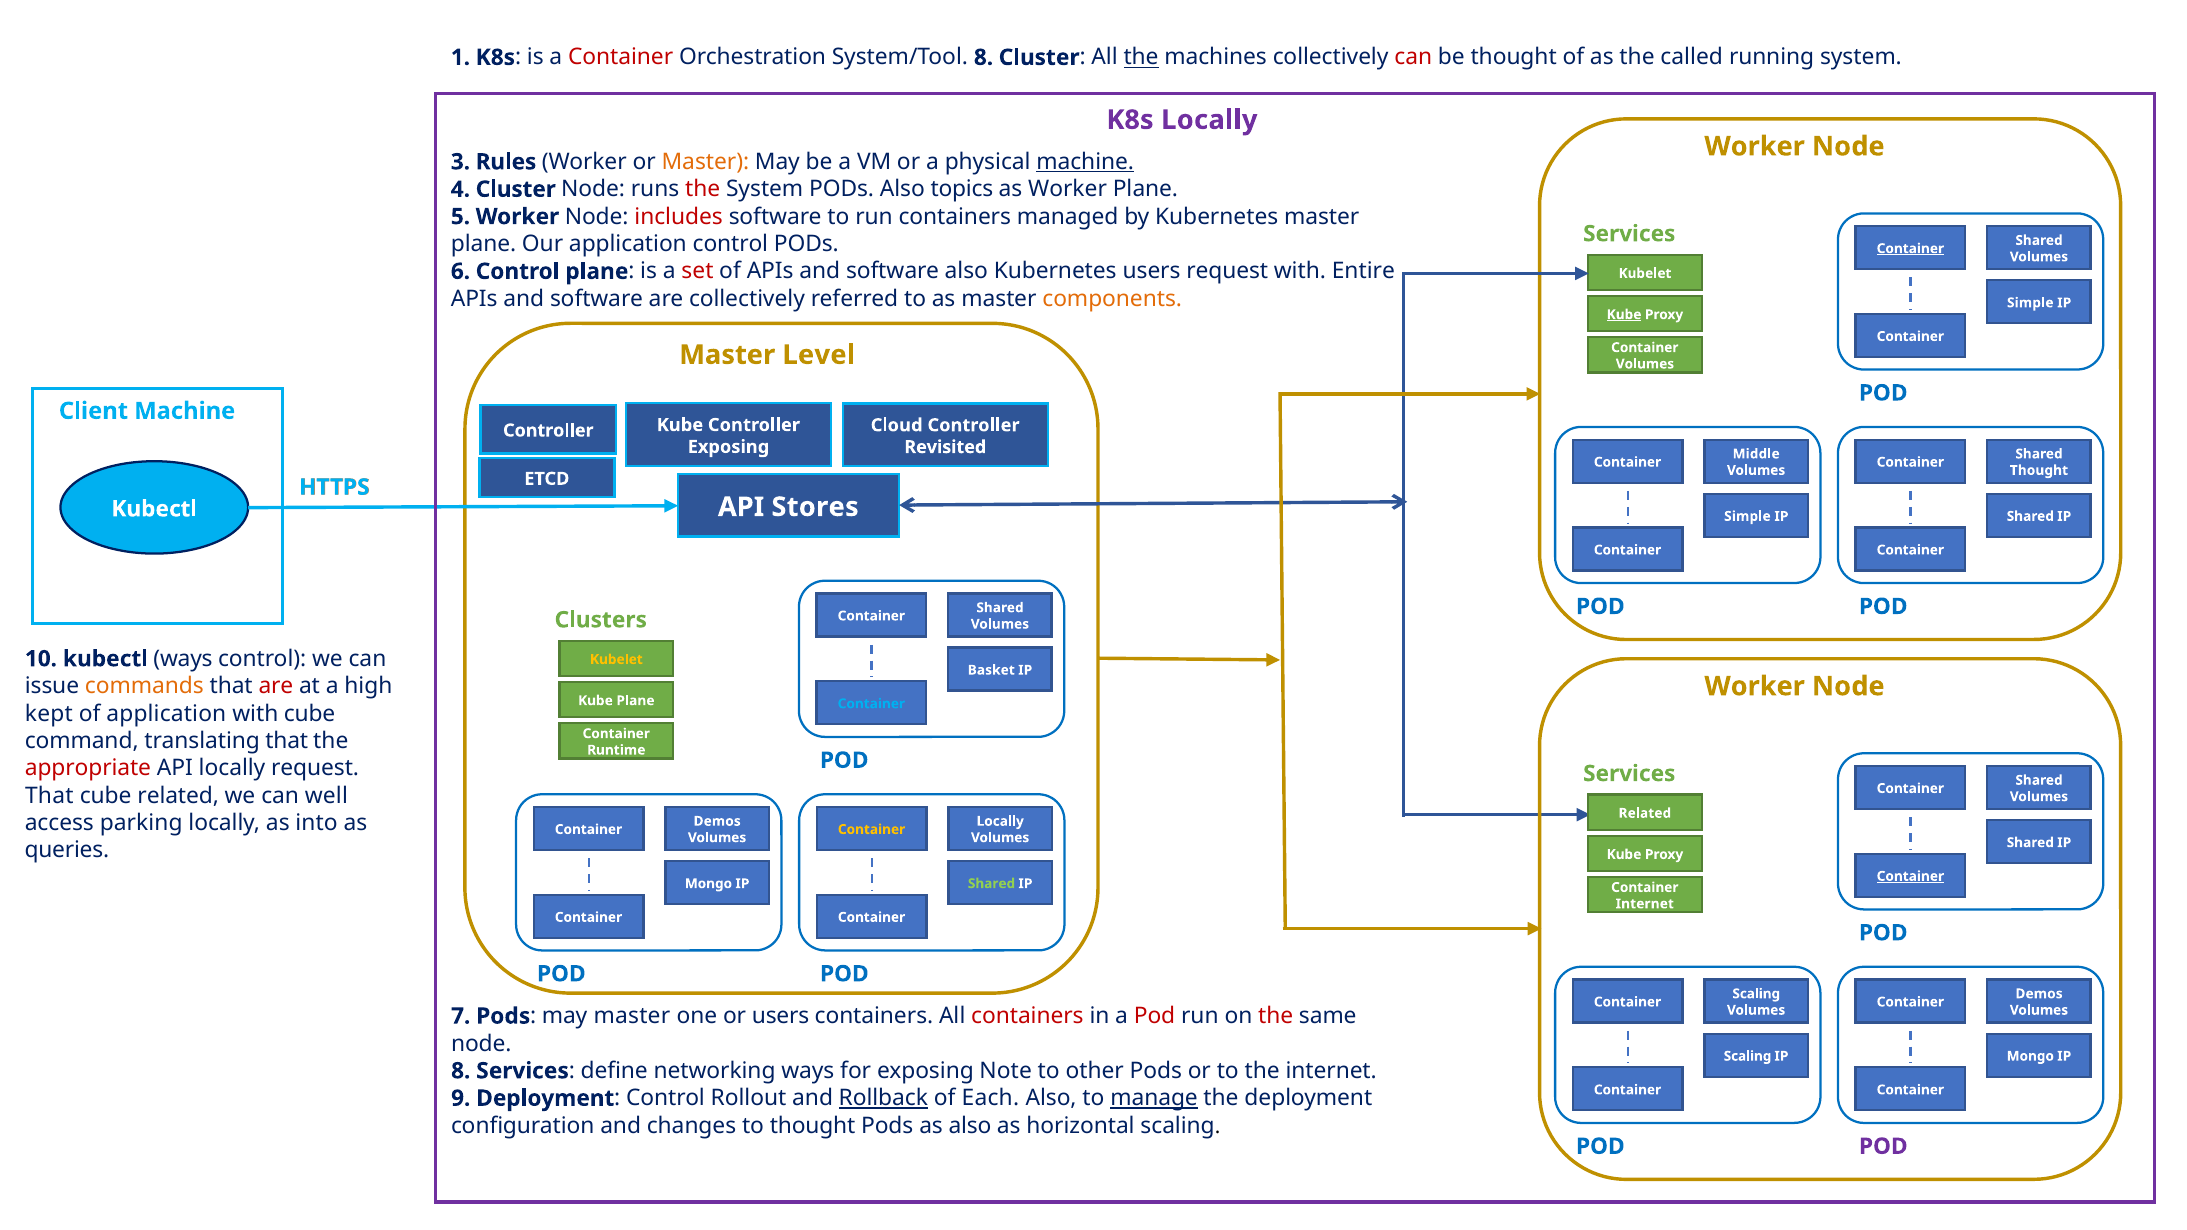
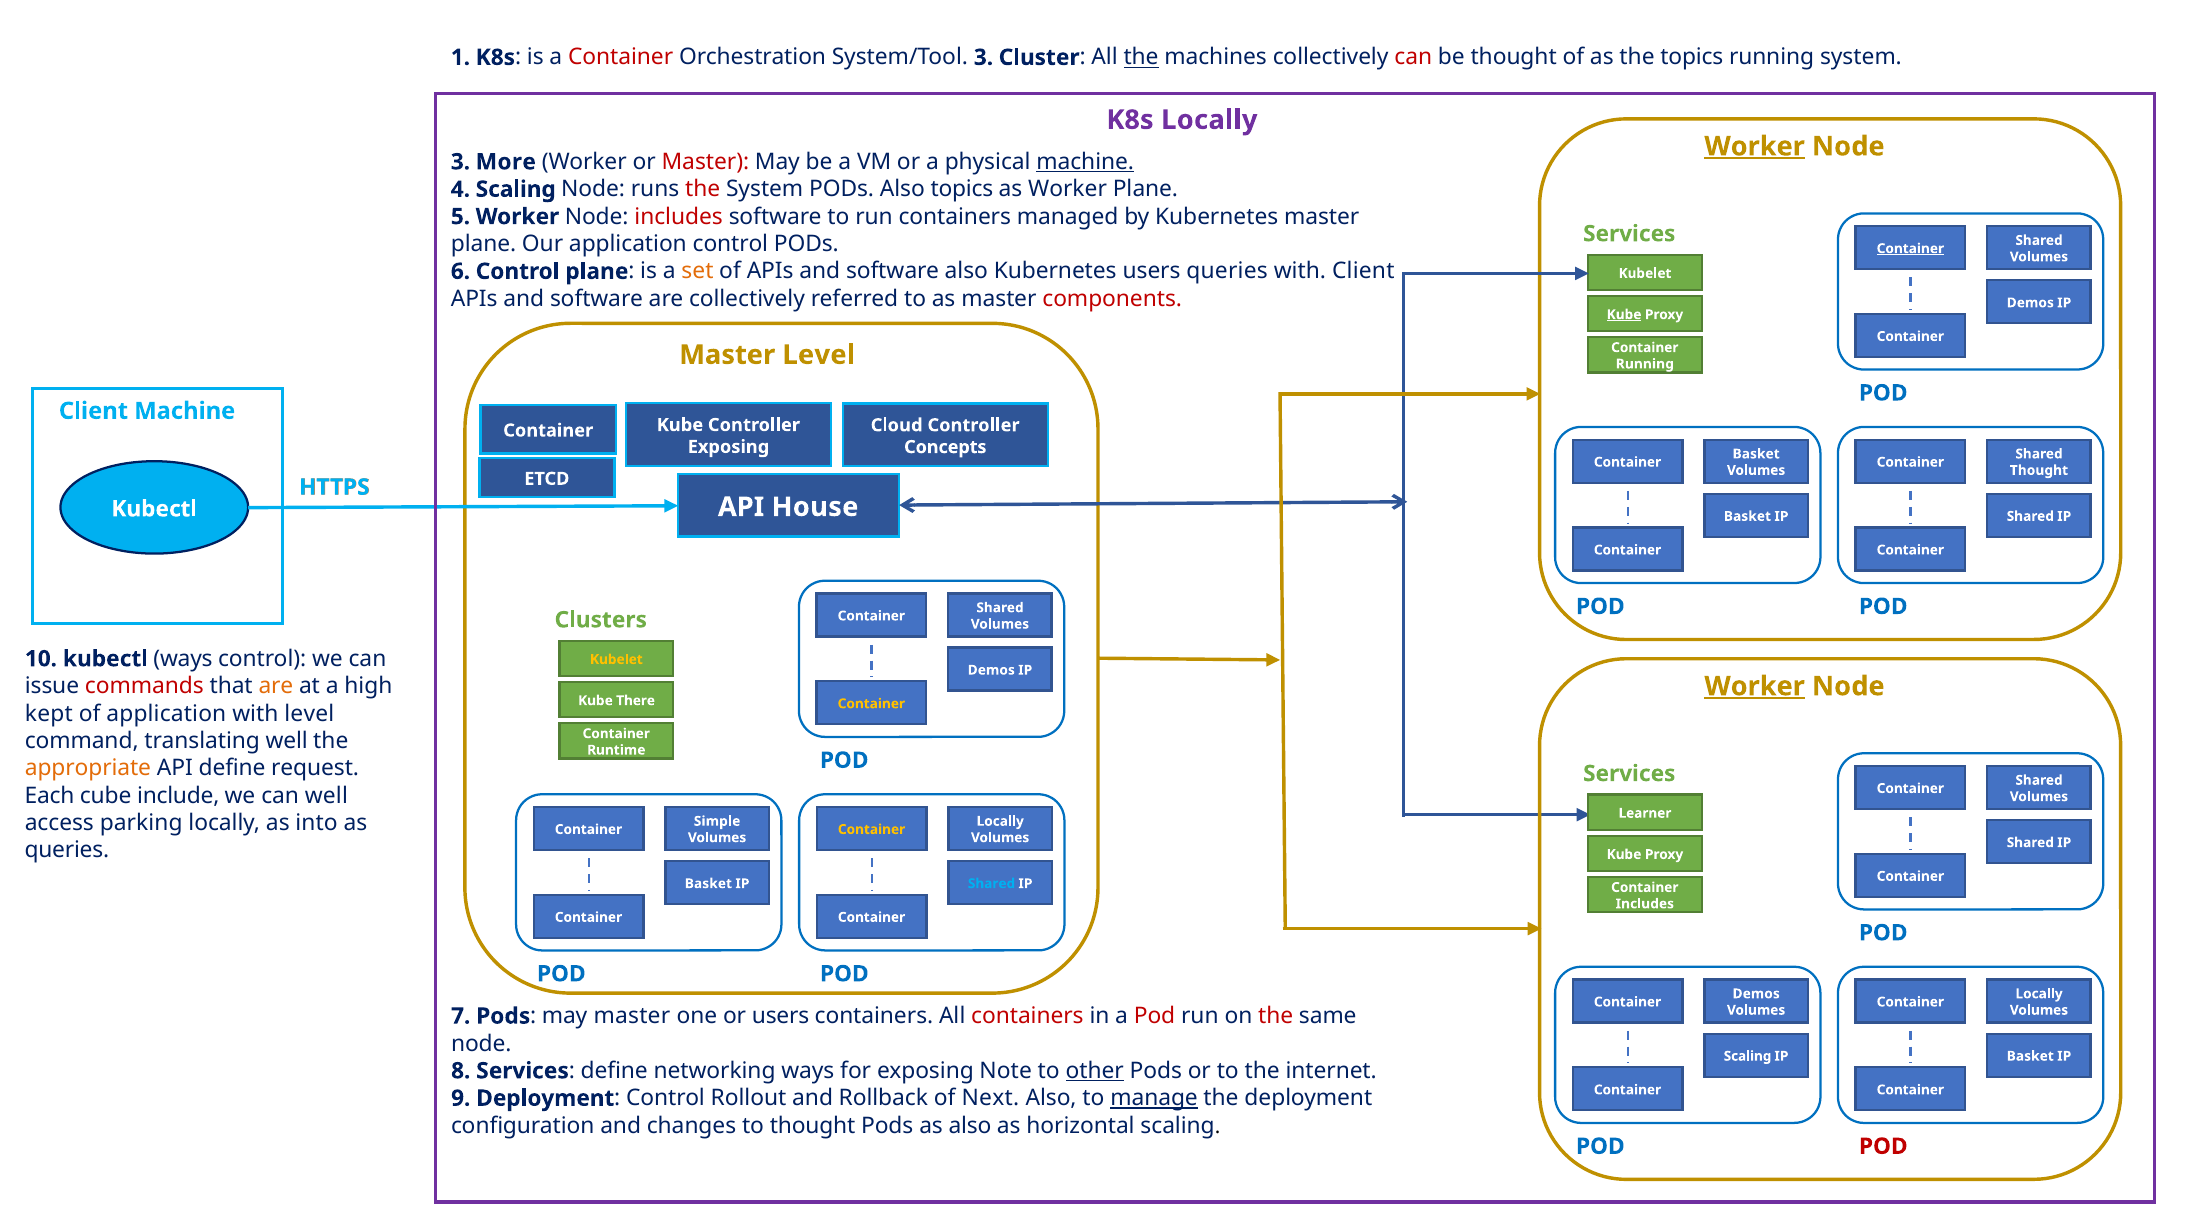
System/Tool 8: 8 -> 3
the called: called -> topics
Worker at (1755, 146) underline: none -> present
Rules: Rules -> More
Master at (705, 162) colour: orange -> red
4 Cluster: Cluster -> Scaling
set colour: red -> orange
users request: request -> queries
with Entire: Entire -> Client
components colour: orange -> red
Simple at (2030, 303): Simple -> Demos
Volumes at (1645, 364): Volumes -> Running
Controller at (548, 431): Controller -> Container
Revisited: Revisited -> Concepts
Middle at (1756, 454): Middle -> Basket
Stores: Stores -> House
Simple at (1747, 516): Simple -> Basket
Basket at (991, 670): Basket -> Demos
commands colour: orange -> red
are at (276, 686) colour: red -> orange
Worker at (1755, 686) underline: none -> present
Kube Plane: Plane -> There
Container at (871, 704) colour: light blue -> yellow
with cube: cube -> level
translating that: that -> well
appropriate colour: red -> orange
API locally: locally -> define
That at (49, 796): That -> Each
cube related: related -> include
Related at (1645, 813): Related -> Learner
Demos at (717, 821): Demos -> Simple
Container at (1910, 876) underline: present -> none
Mongo at (708, 884): Mongo -> Basket
Shared at (992, 884) colour: light green -> light blue
Internet at (1645, 904): Internet -> Includes
Scaling at (1756, 994): Scaling -> Demos
Demos at (2039, 994): Demos -> Locally
Mongo at (2030, 1056): Mongo -> Basket
other underline: none -> present
Rollback underline: present -> none
Each: Each -> Next
POD at (1883, 1147) colour: purple -> red
